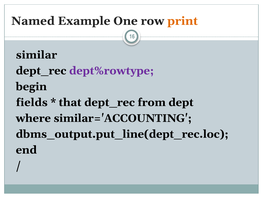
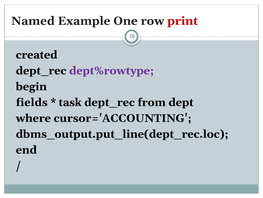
print colour: orange -> red
similar: similar -> created
that: that -> task
similar='ACCOUNTING: similar='ACCOUNTING -> cursor='ACCOUNTING
